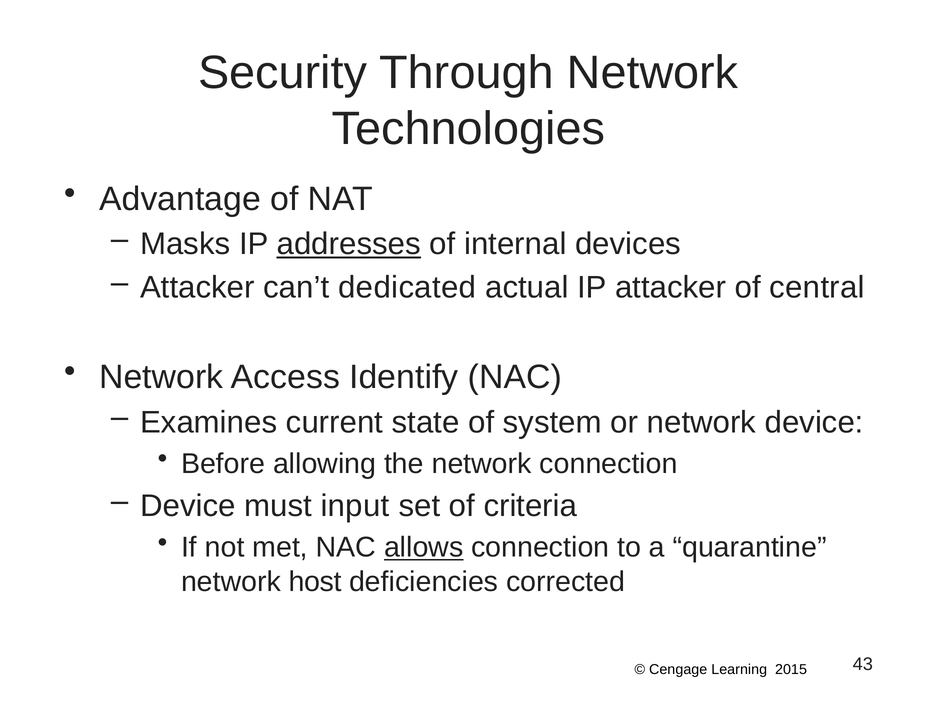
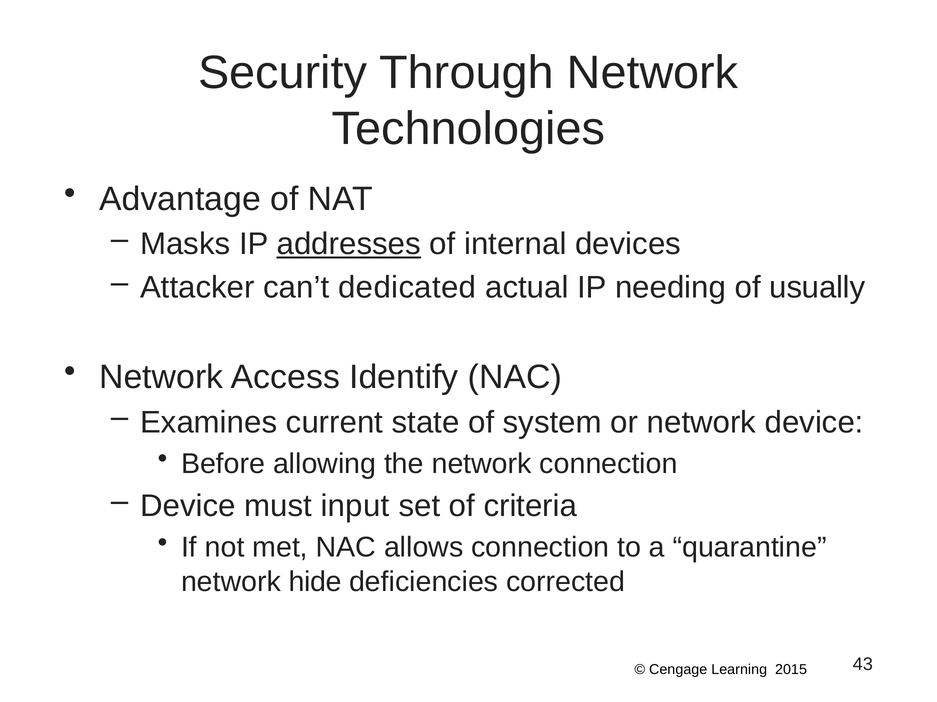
IP attacker: attacker -> needing
central: central -> usually
allows underline: present -> none
host: host -> hide
